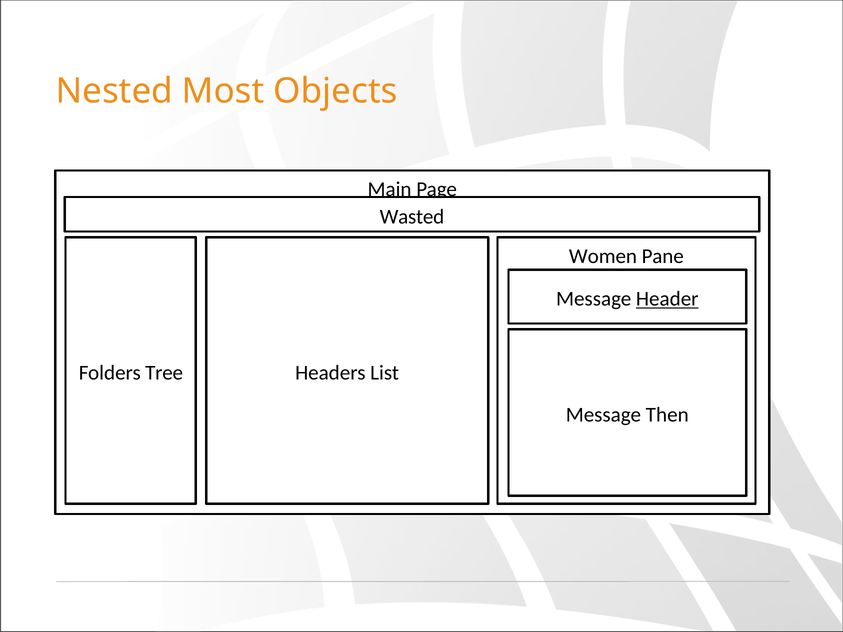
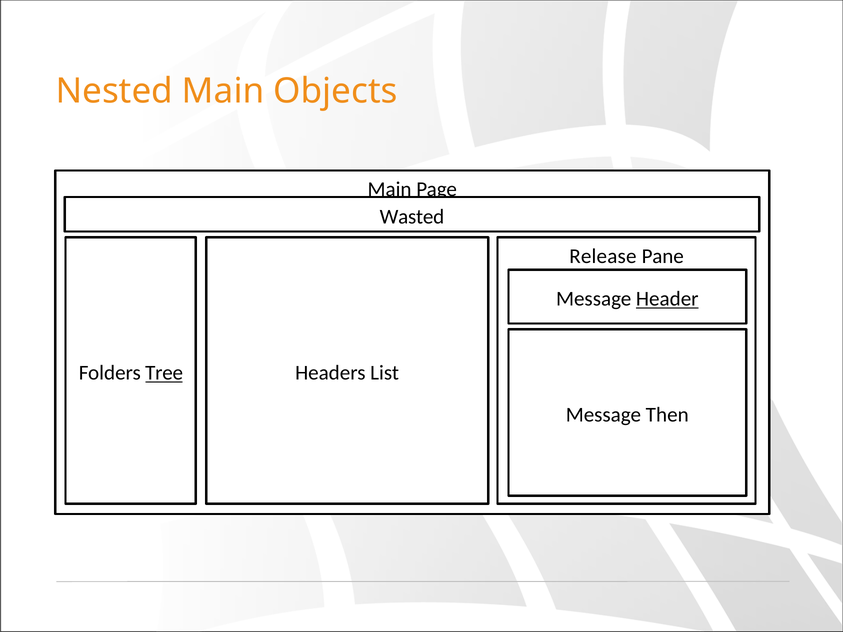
Nested Most: Most -> Main
Women: Women -> Release
Tree underline: none -> present
